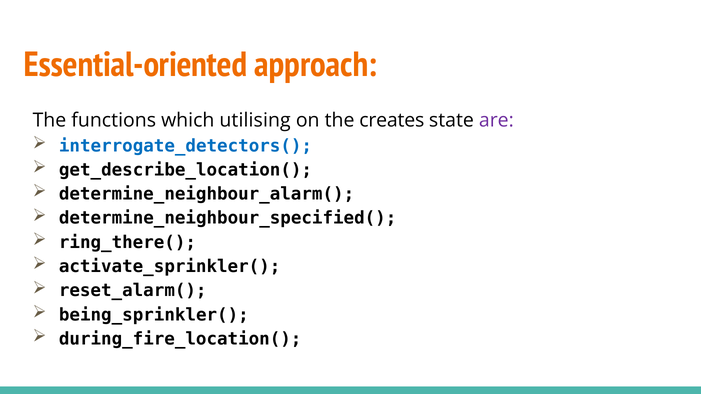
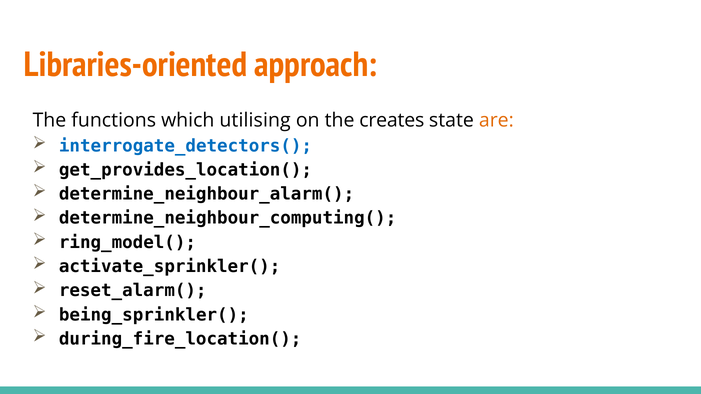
Essential-oriented: Essential-oriented -> Libraries-oriented
are colour: purple -> orange
get_describe_location(: get_describe_location( -> get_provides_location(
determine_neighbour_specified(: determine_neighbour_specified( -> determine_neighbour_computing(
ring_there(: ring_there( -> ring_model(
